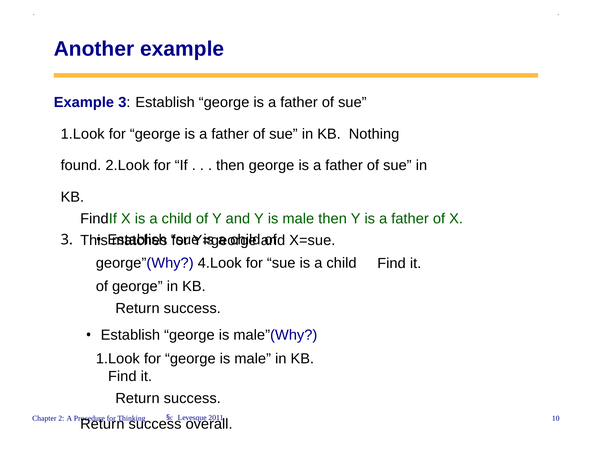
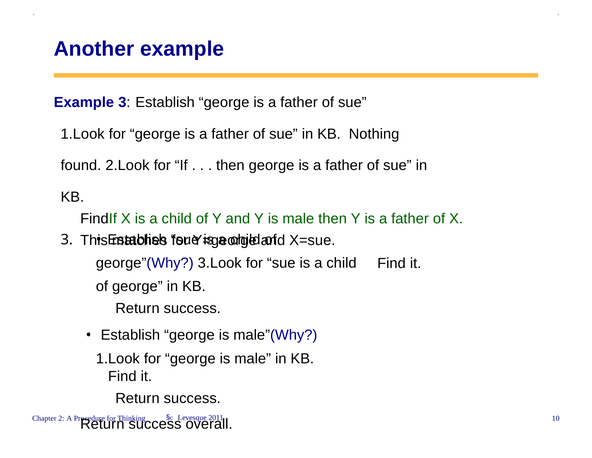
4.Look: 4.Look -> 3.Look
